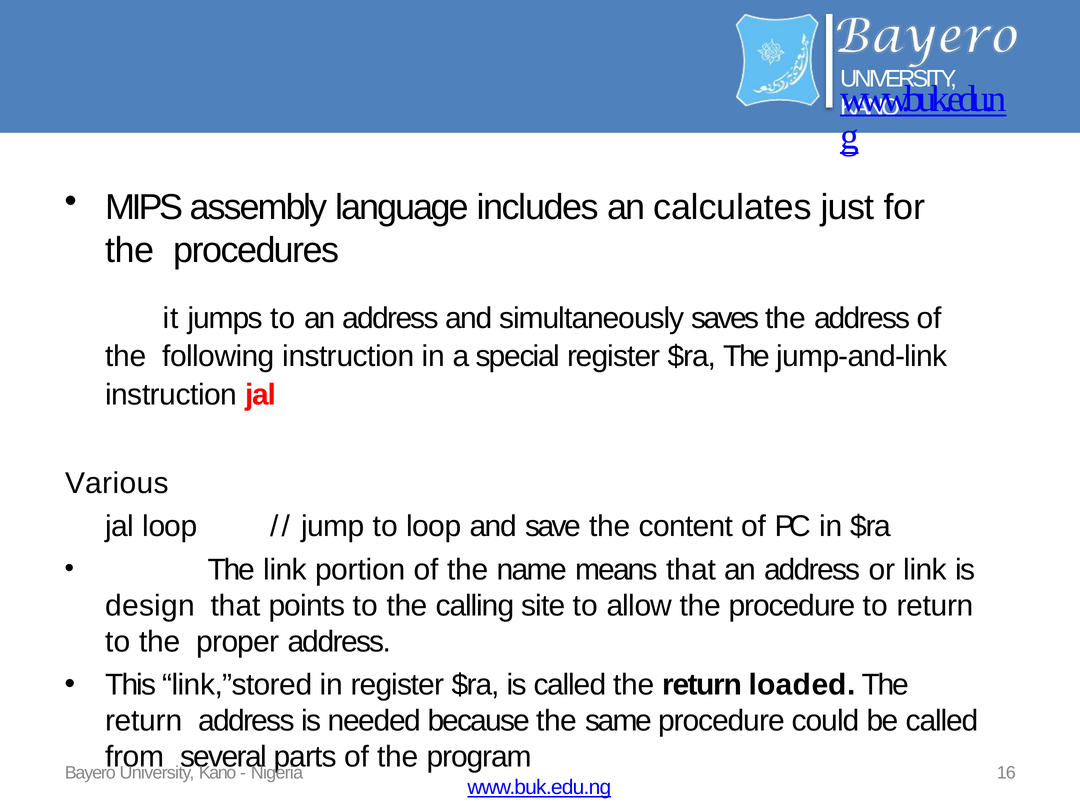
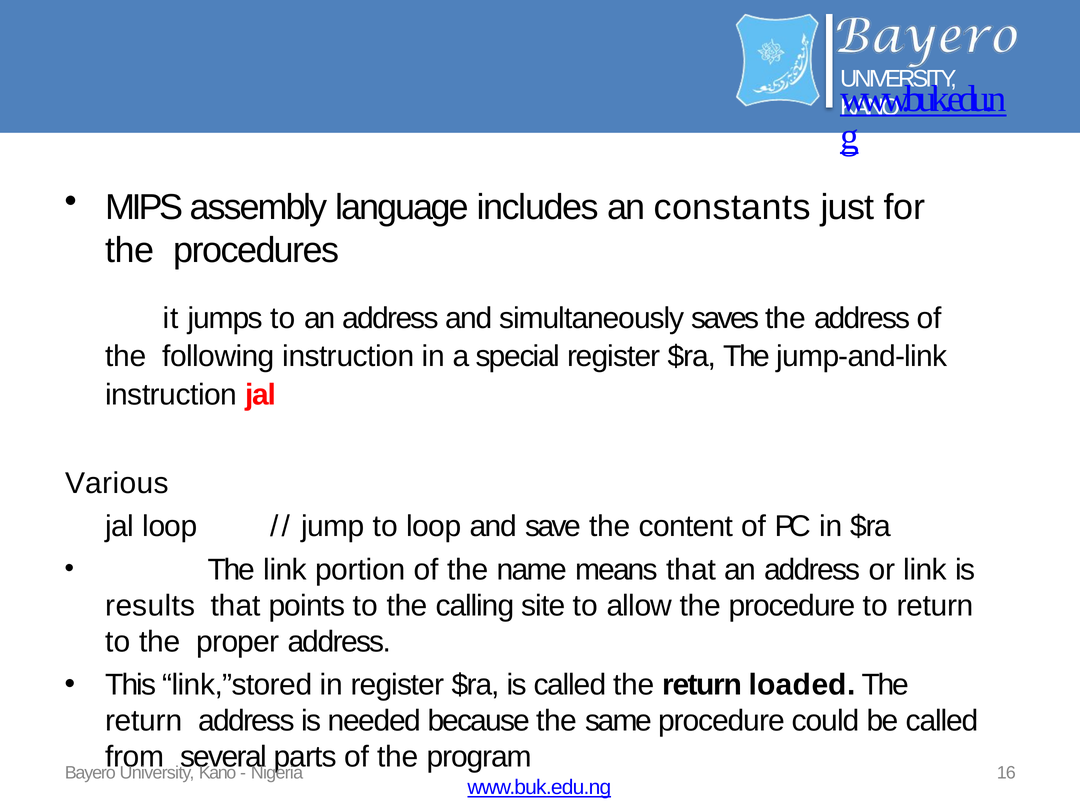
calculates: calculates -> constants
design: design -> results
